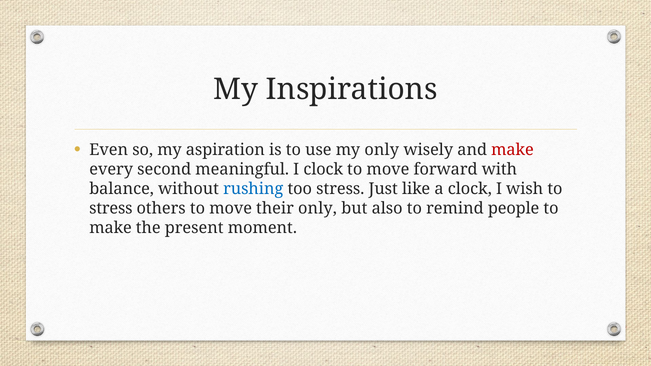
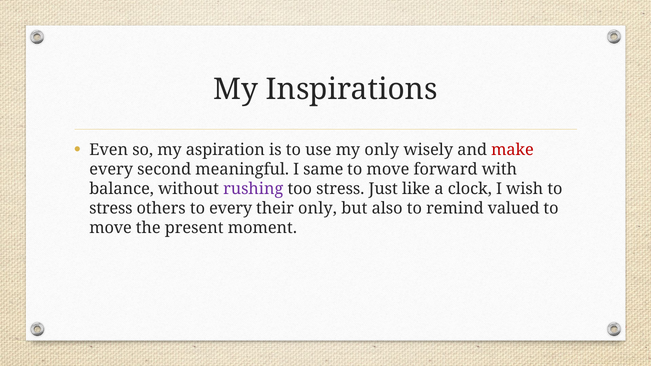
I clock: clock -> same
rushing colour: blue -> purple
others to move: move -> every
people: people -> valued
make at (111, 228): make -> move
